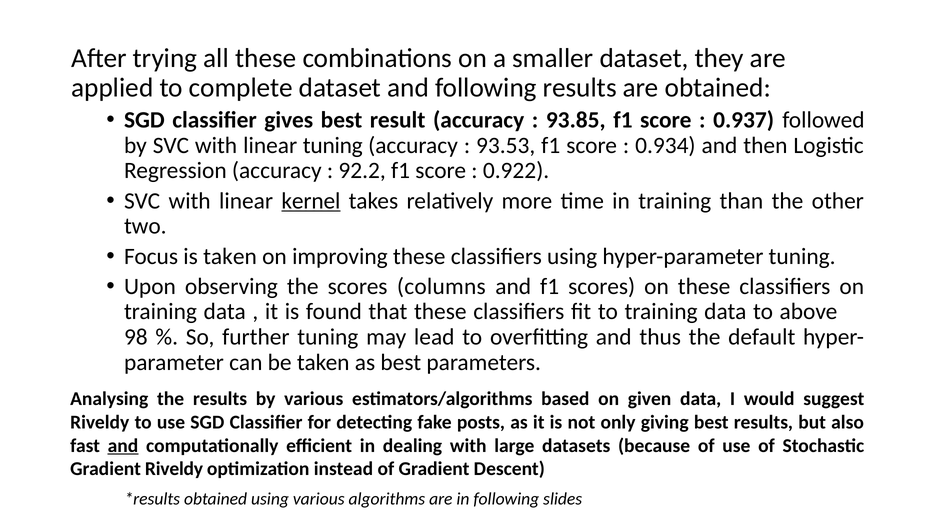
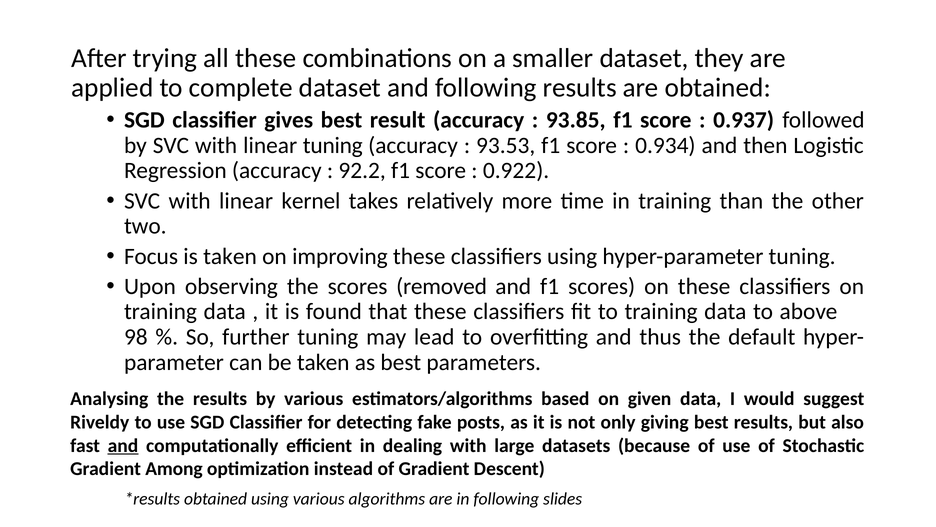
kernel underline: present -> none
columns: columns -> removed
Gradient Riveldy: Riveldy -> Among
